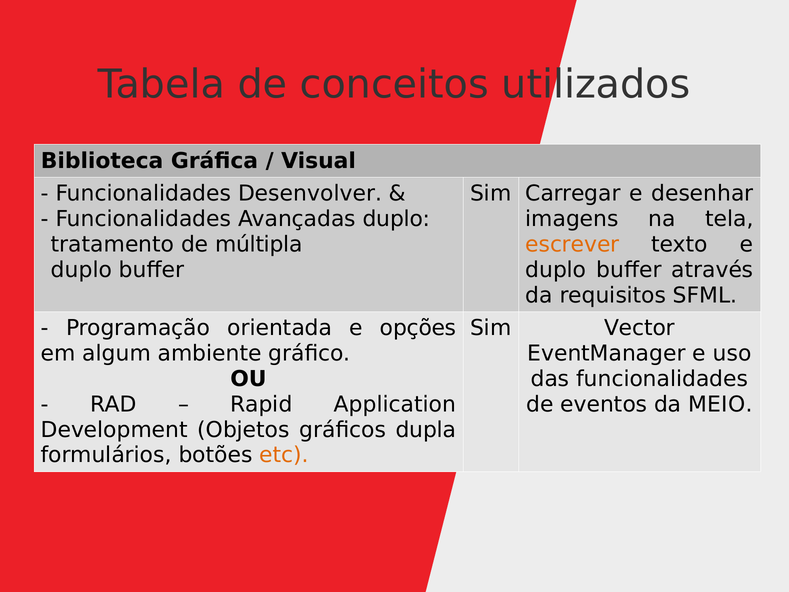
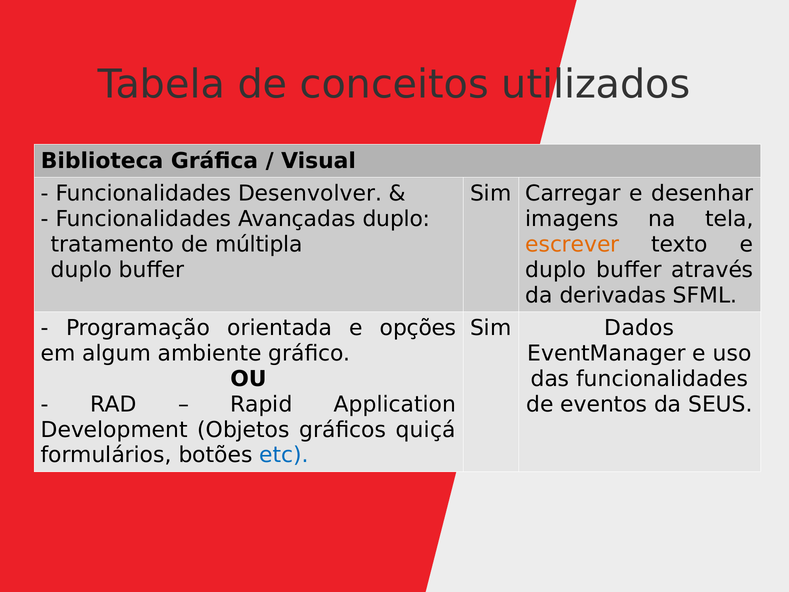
requisitos: requisitos -> derivadas
Vector: Vector -> Dados
MEIO: MEIO -> SEUS
dupla: dupla -> quiçá
etc colour: orange -> blue
